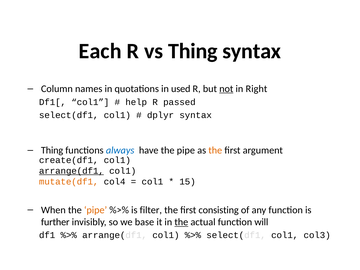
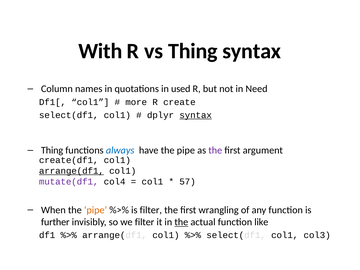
Each: Each -> With
not underline: present -> none
Right: Right -> Need
help: help -> more
passed: passed -> create
syntax at (196, 115) underline: none -> present
the at (215, 150) colour: orange -> purple
mutate(df1 colour: orange -> purple
15: 15 -> 57
consisting: consisting -> wrangling
we base: base -> filter
will: will -> like
